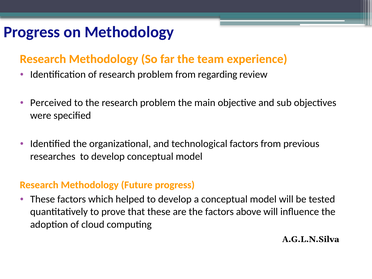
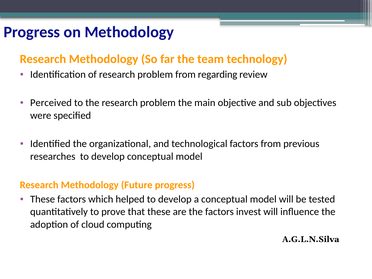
experience: experience -> technology
above: above -> invest
